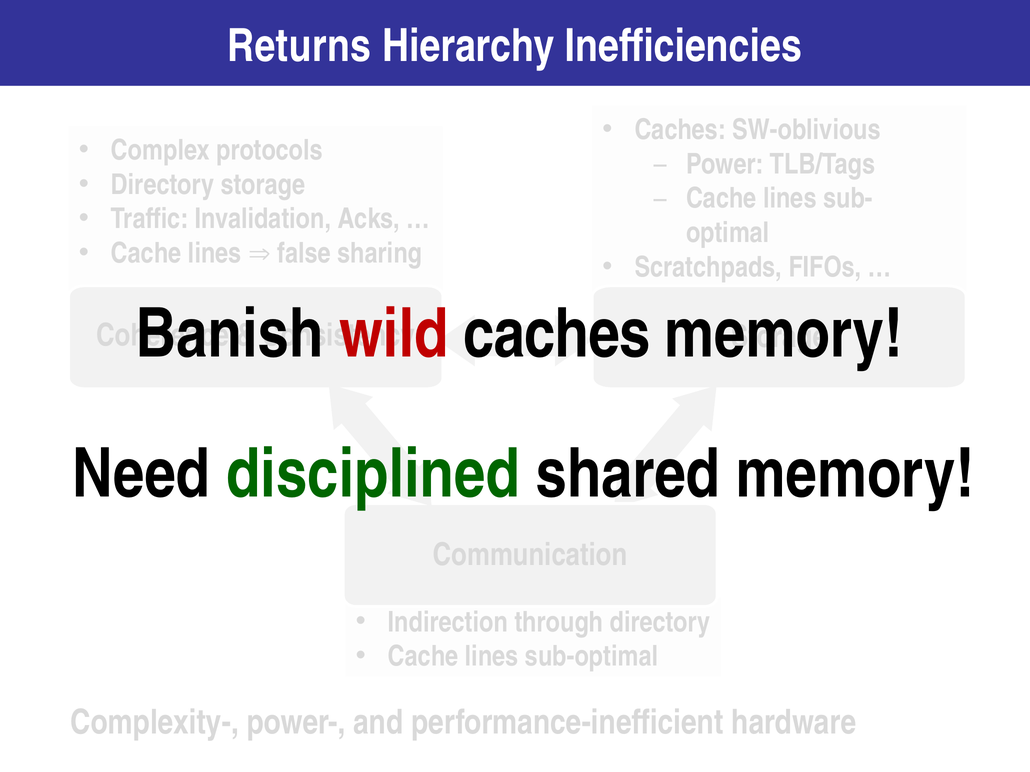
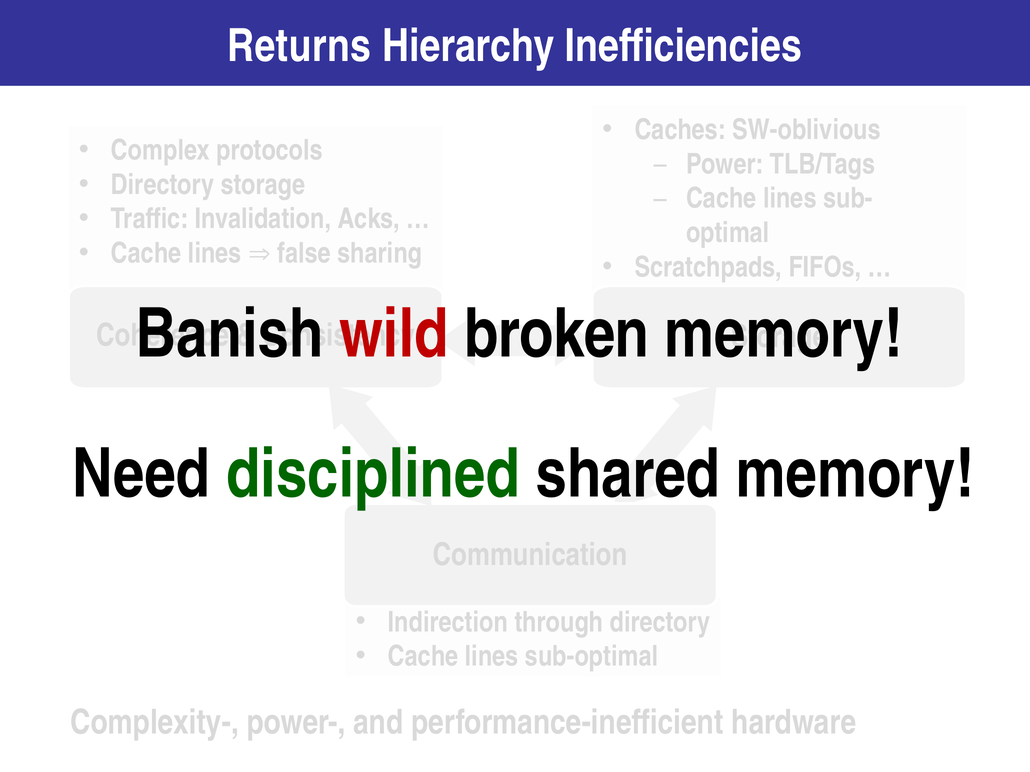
caches at (557, 334): caches -> broken
